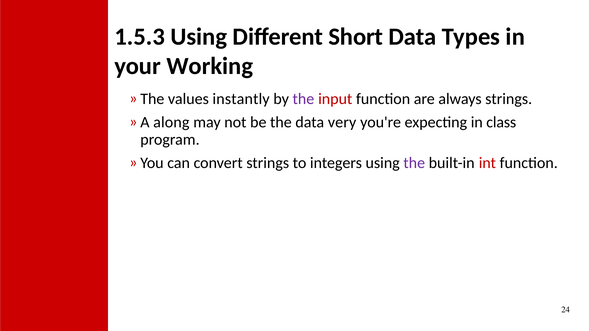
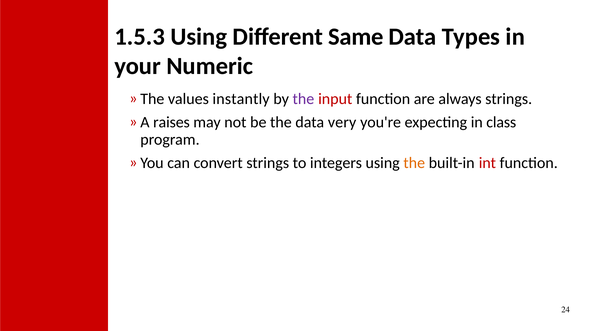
Short: Short -> Same
Working: Working -> Numeric
along: along -> raises
the at (414, 163) colour: purple -> orange
